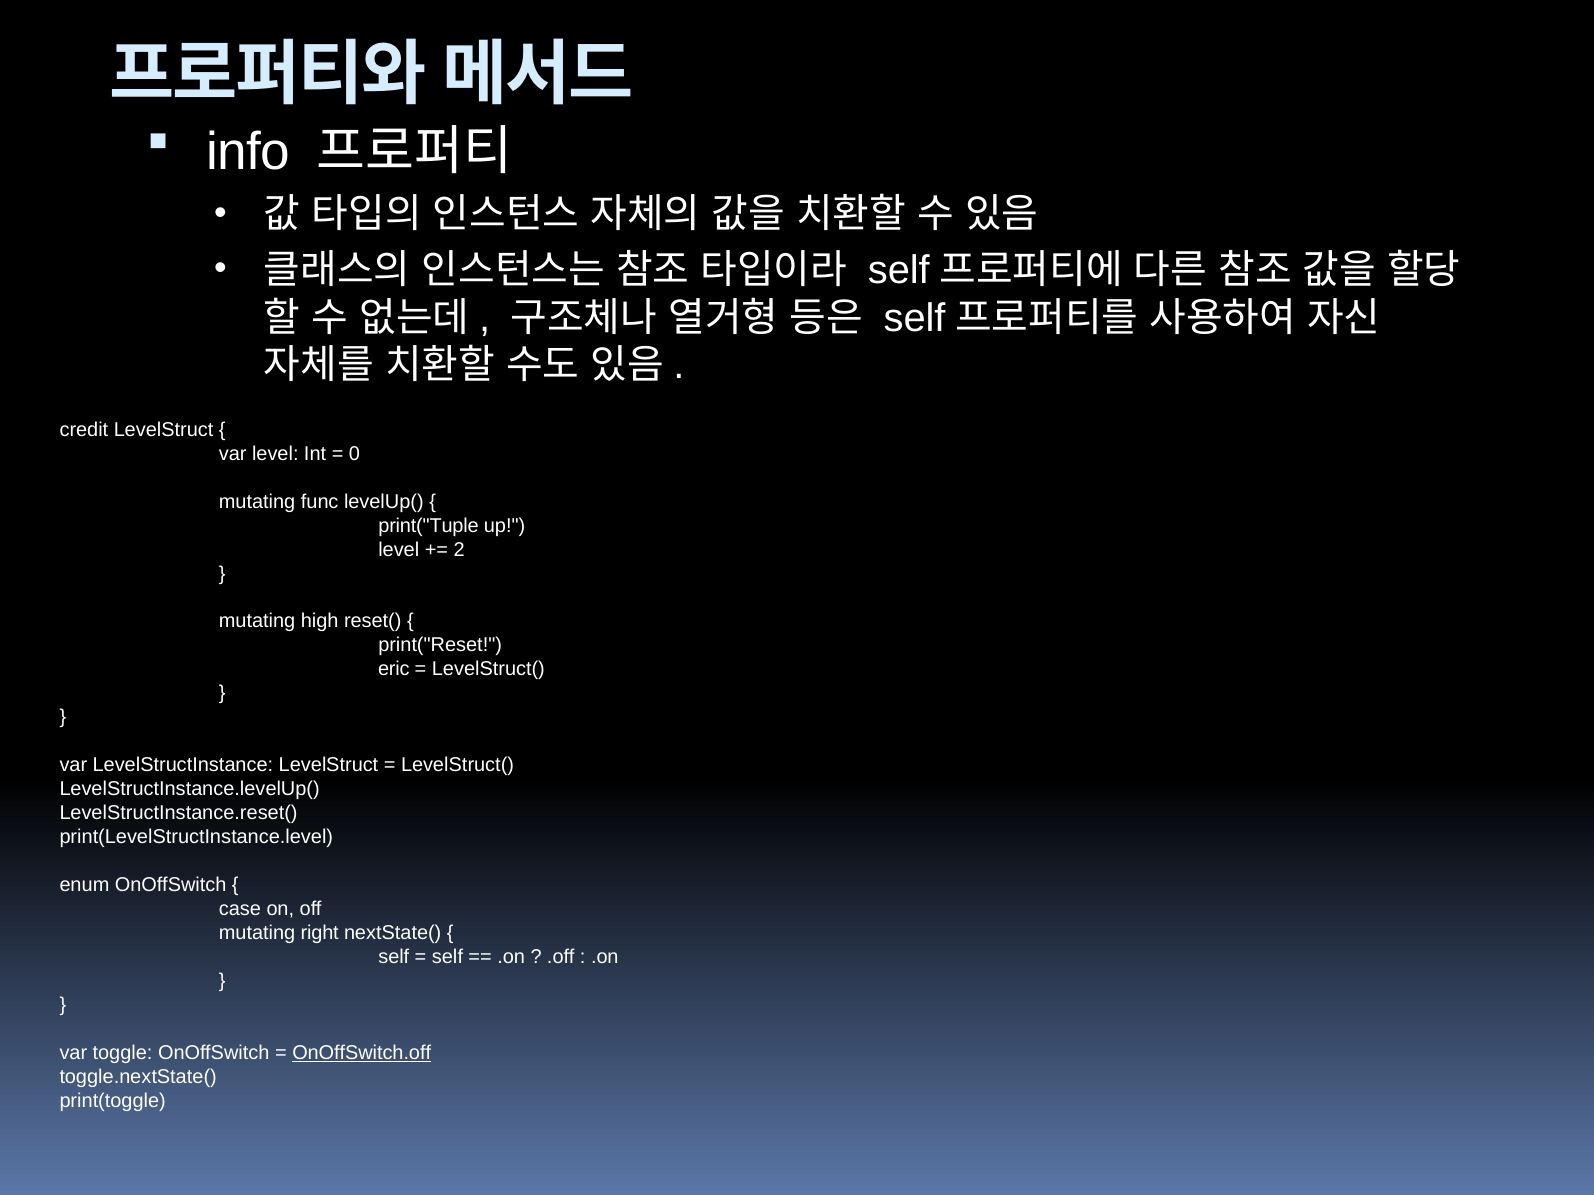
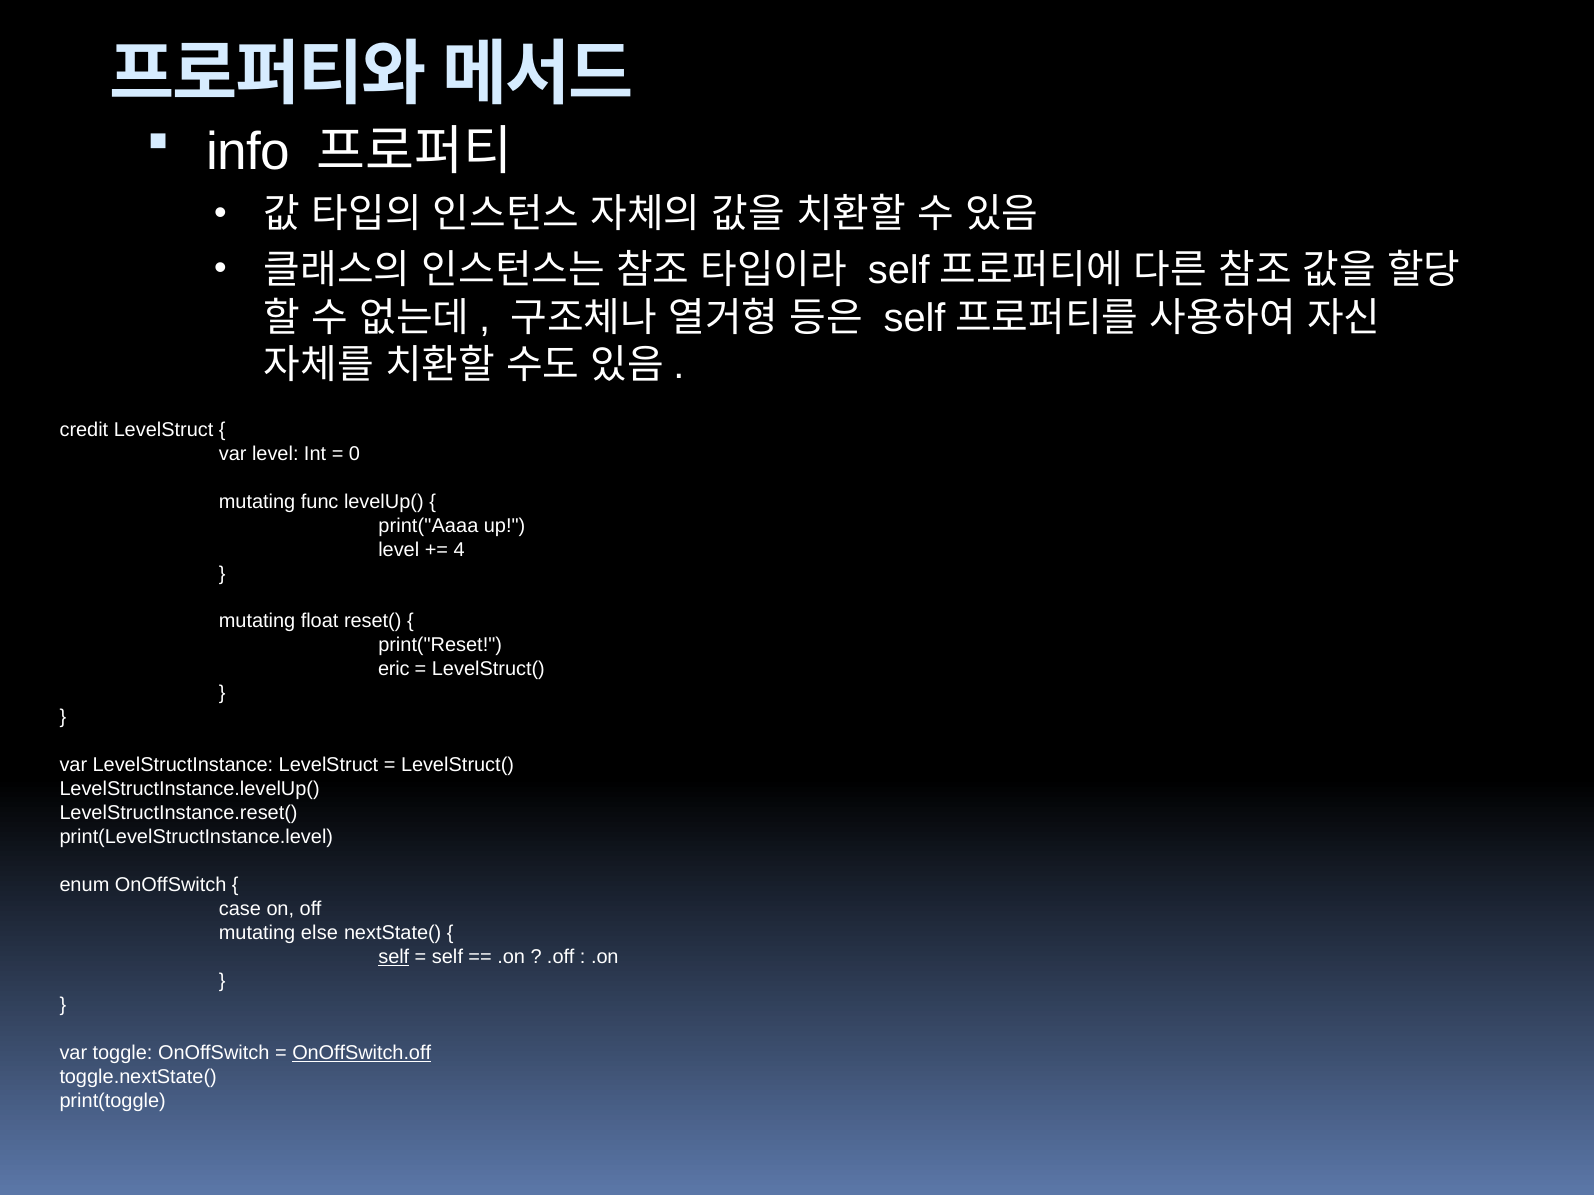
print("Tuple: print("Tuple -> print("Aaaa
2: 2 -> 4
high: high -> float
right: right -> else
self at (394, 957) underline: none -> present
